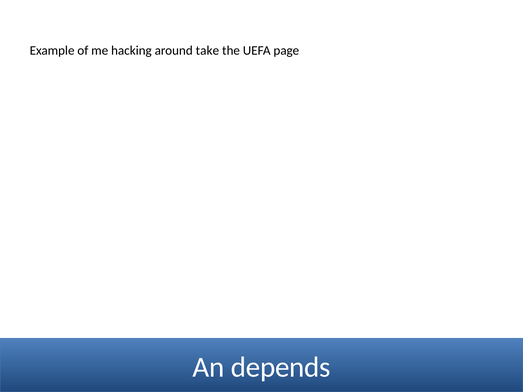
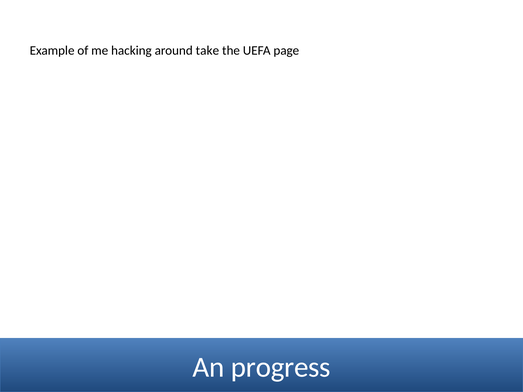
depends: depends -> progress
